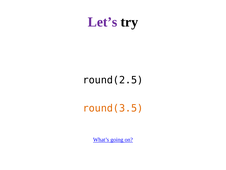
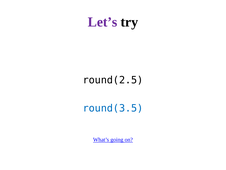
round(3.5 colour: orange -> blue
